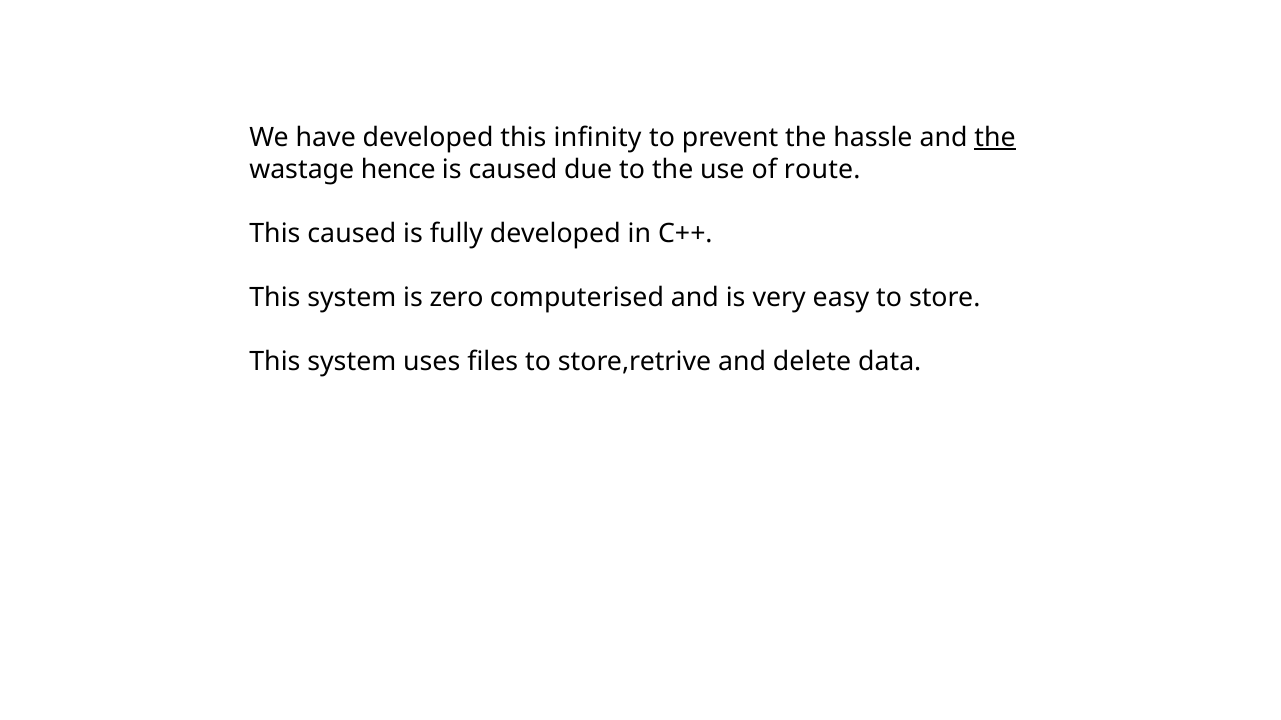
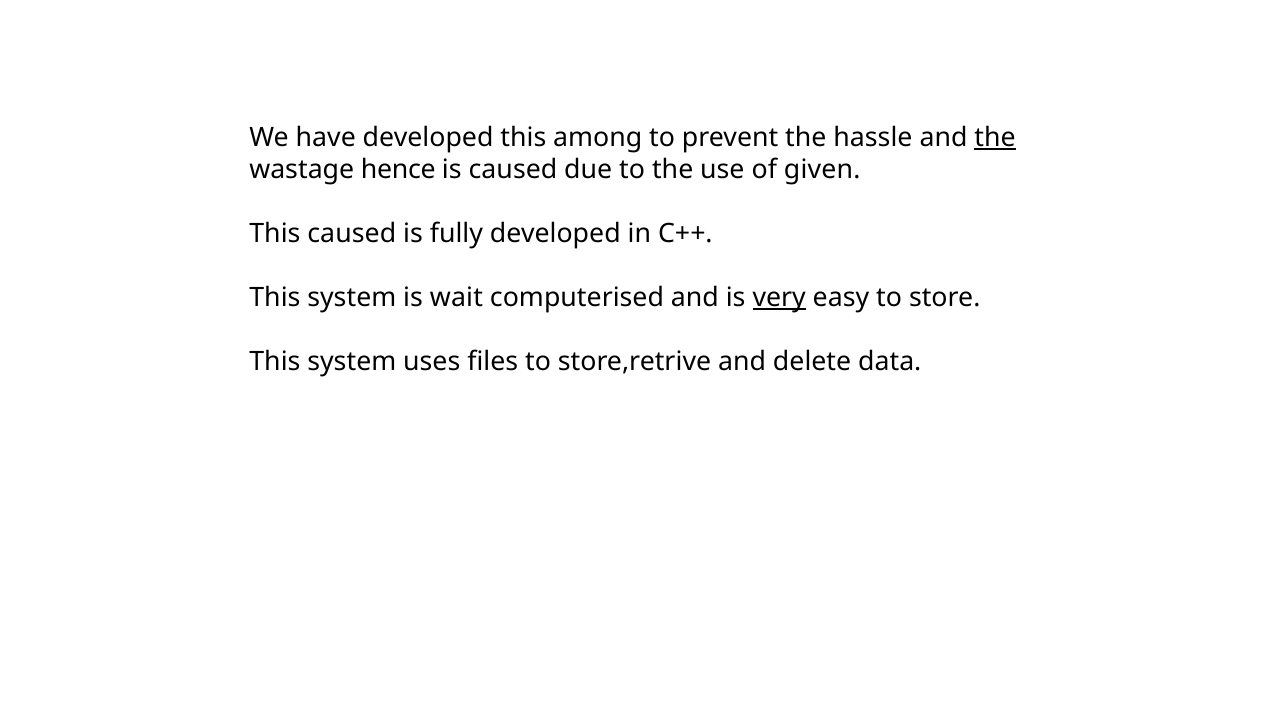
infinity: infinity -> among
route: route -> given
zero: zero -> wait
very underline: none -> present
